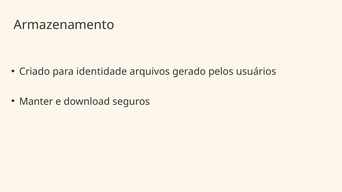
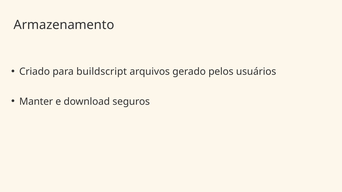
identidade: identidade -> buildscript
